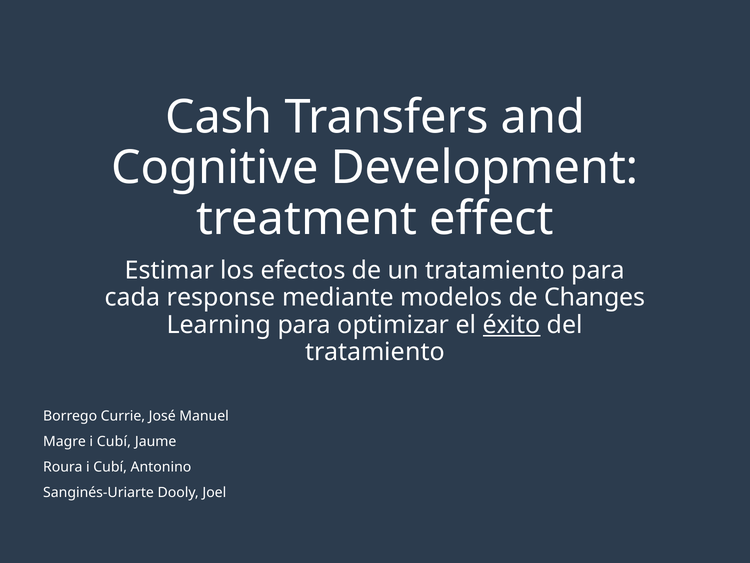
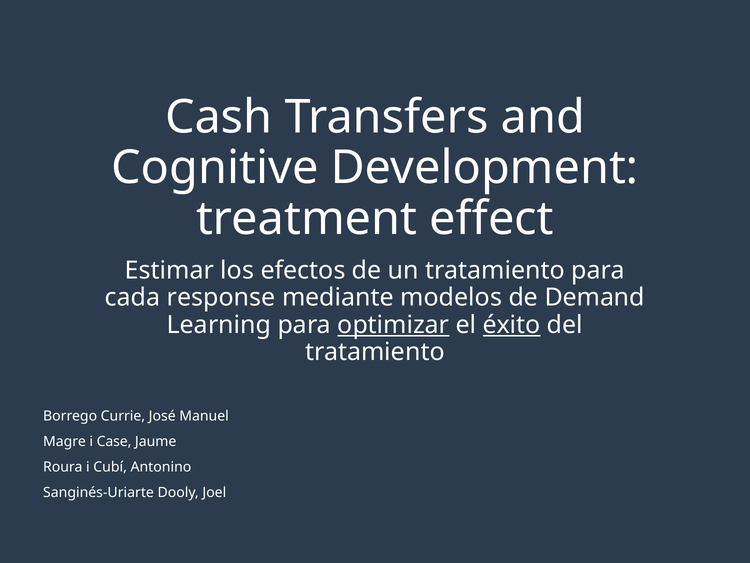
Changes: Changes -> Demand
optimizar underline: none -> present
Magre i Cubí: Cubí -> Case
